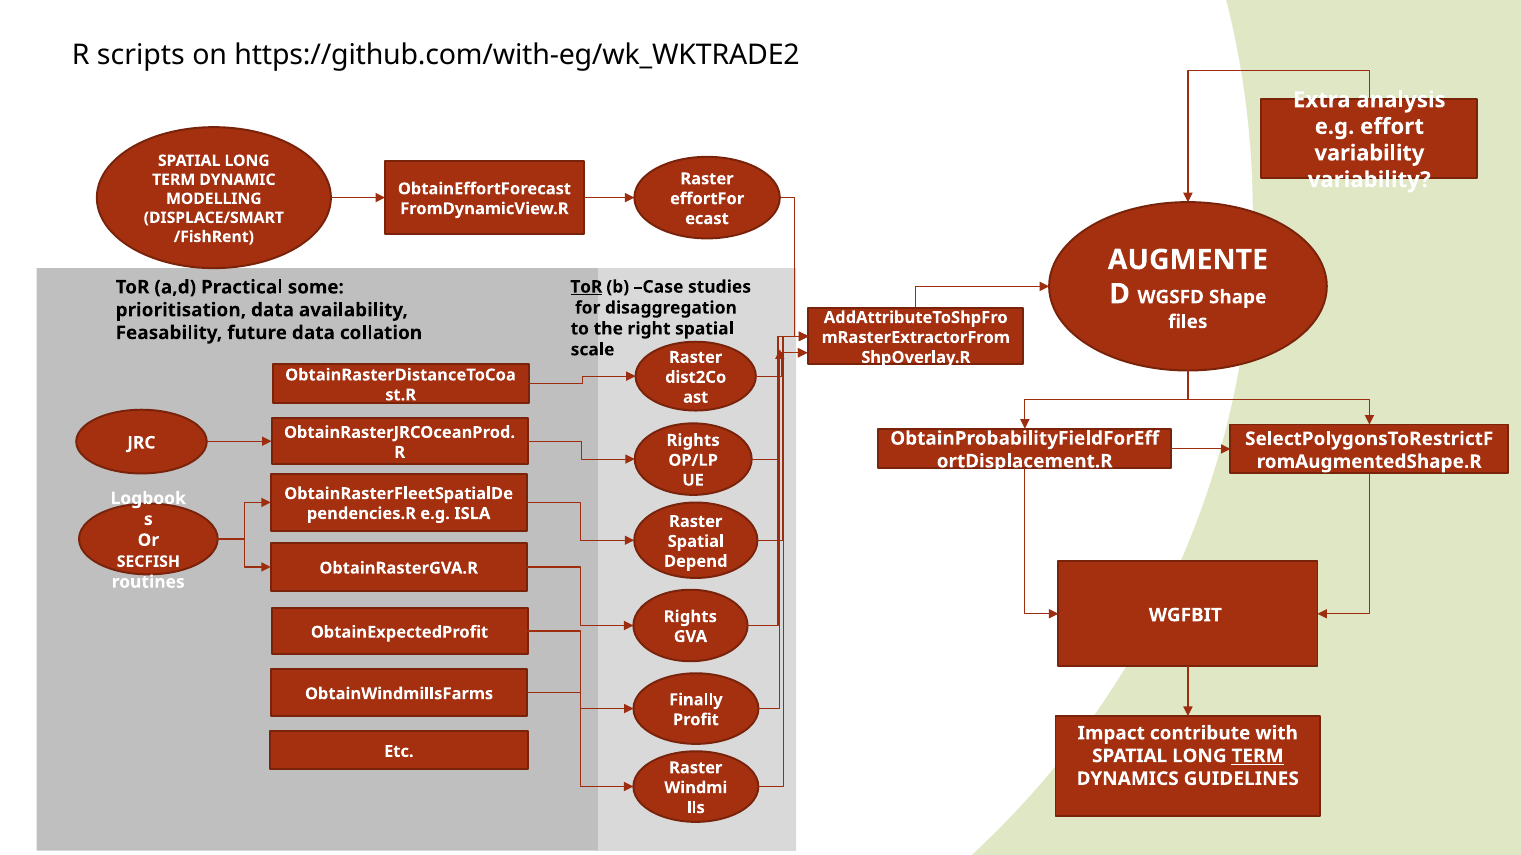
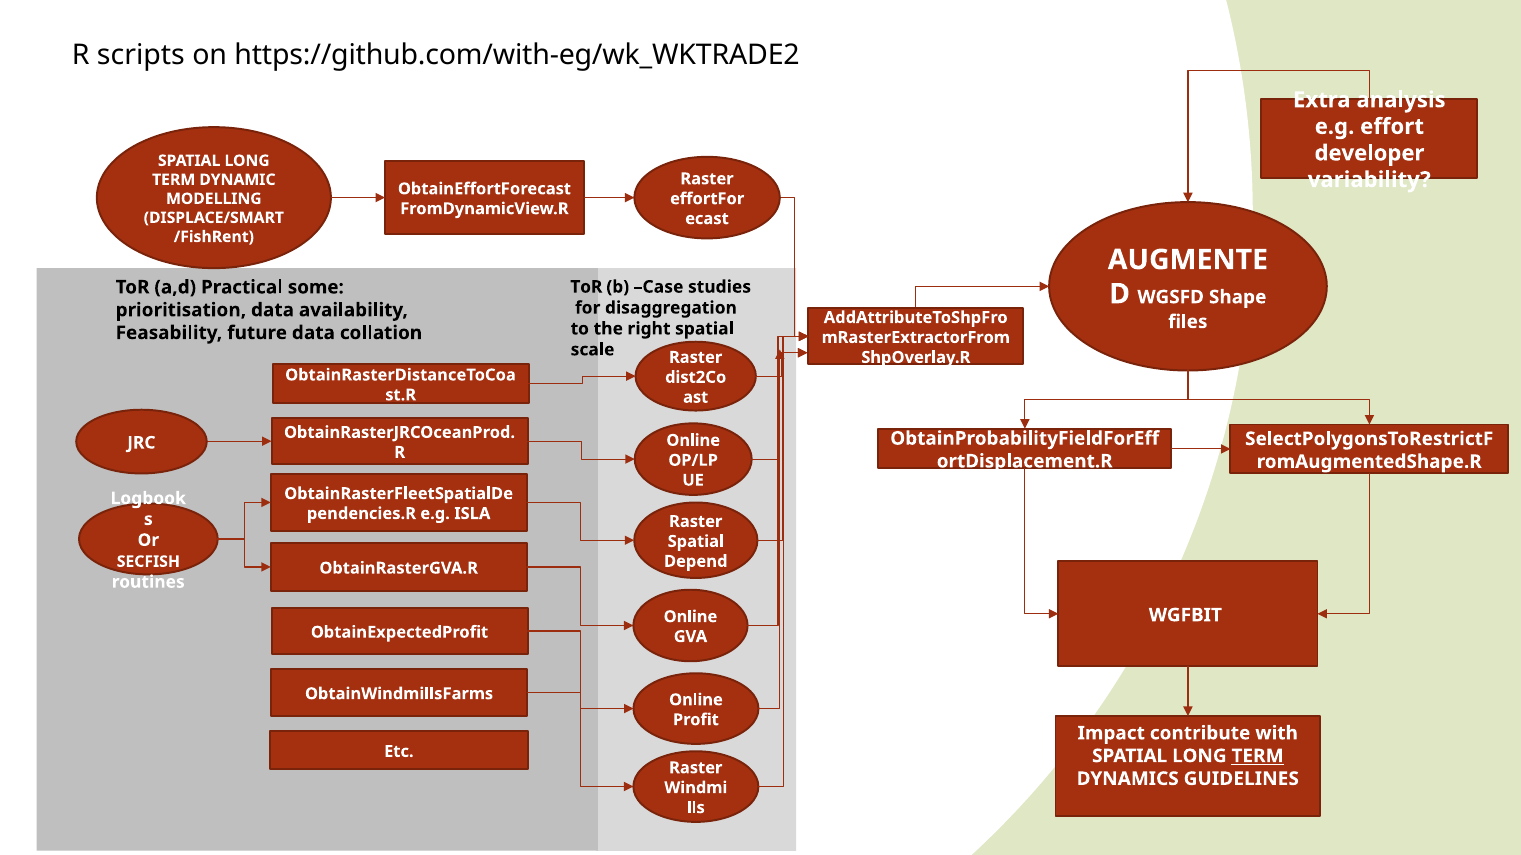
variability at (1369, 153): variability -> developer
ToR at (586, 287) underline: present -> none
Rights at (693, 441): Rights -> Online
Rights at (690, 617): Rights -> Online
Finally at (696, 700): Finally -> Online
